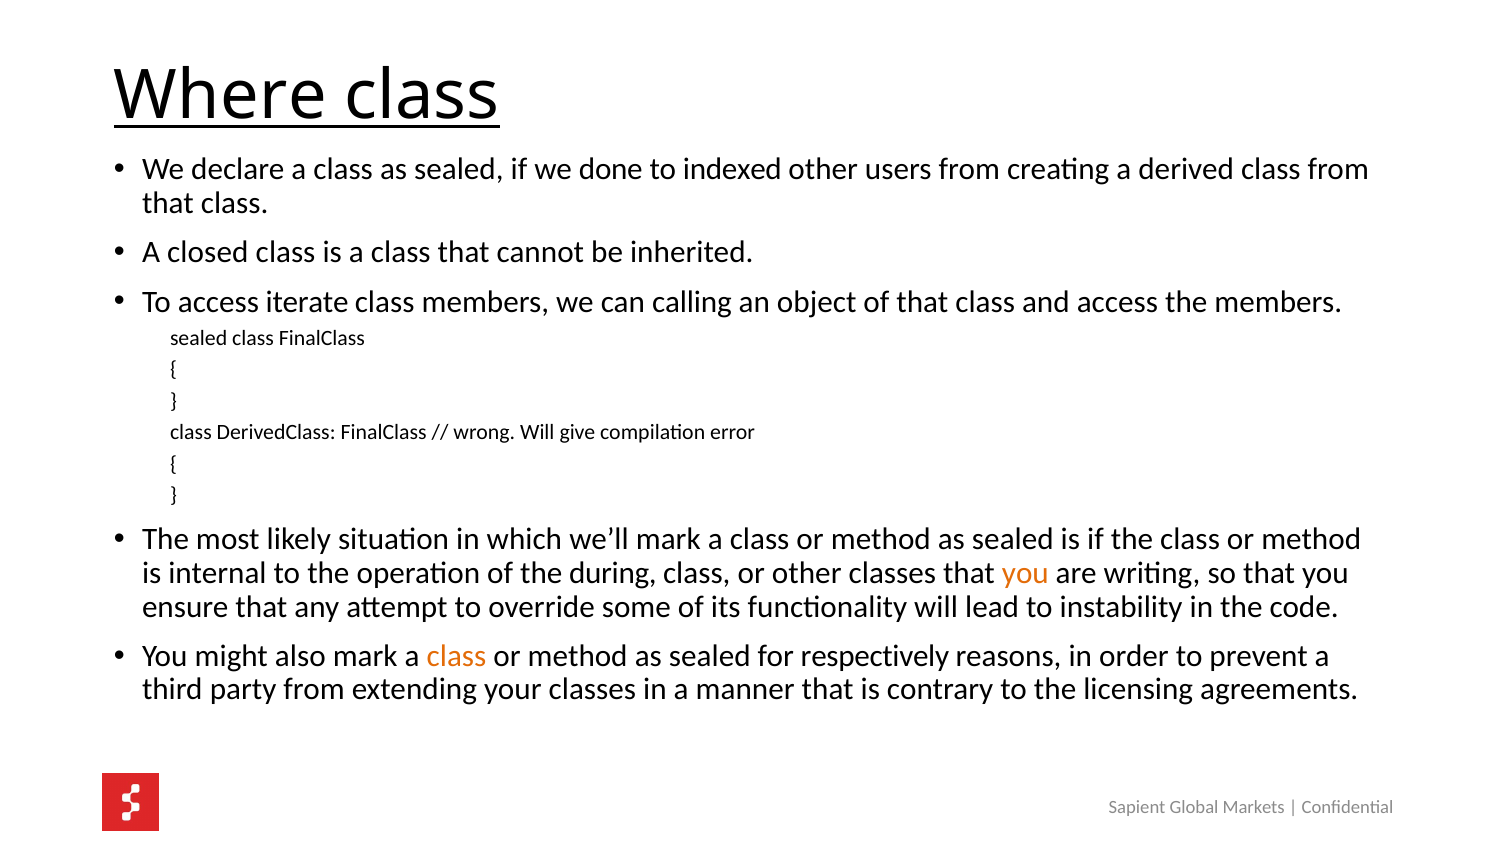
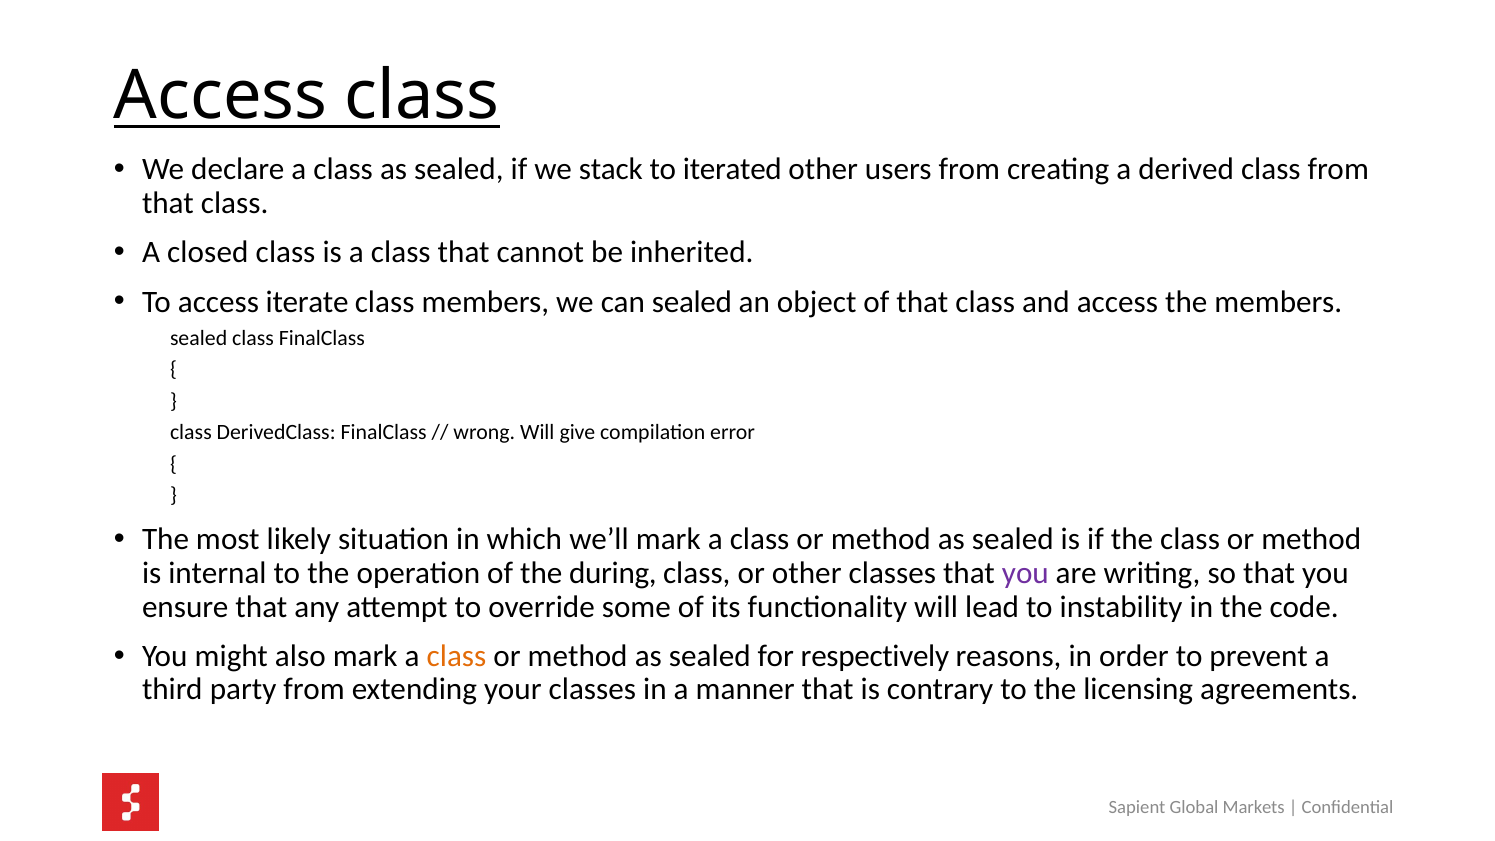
Where at (220, 96): Where -> Access
done: done -> stack
indexed: indexed -> iterated
can calling: calling -> sealed
you at (1025, 573) colour: orange -> purple
